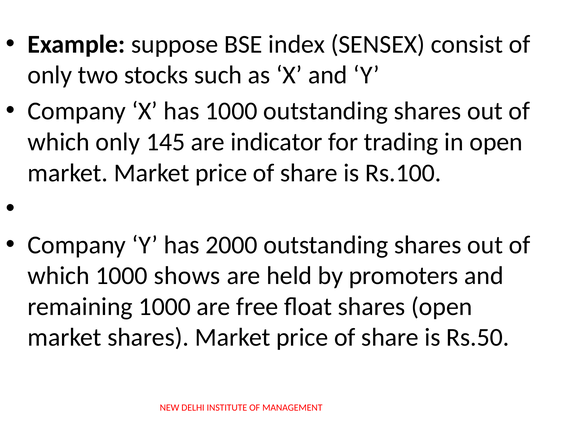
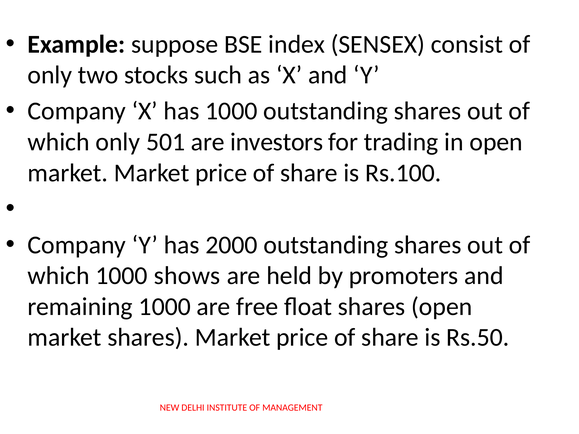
145: 145 -> 501
indicator: indicator -> investors
